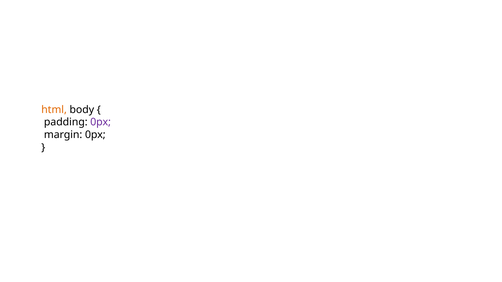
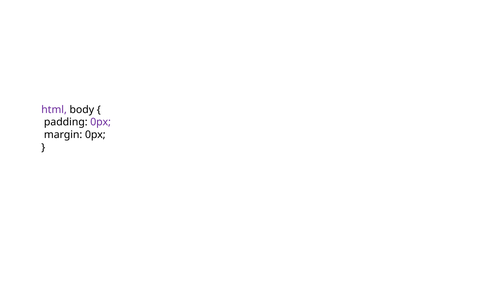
html colour: orange -> purple
